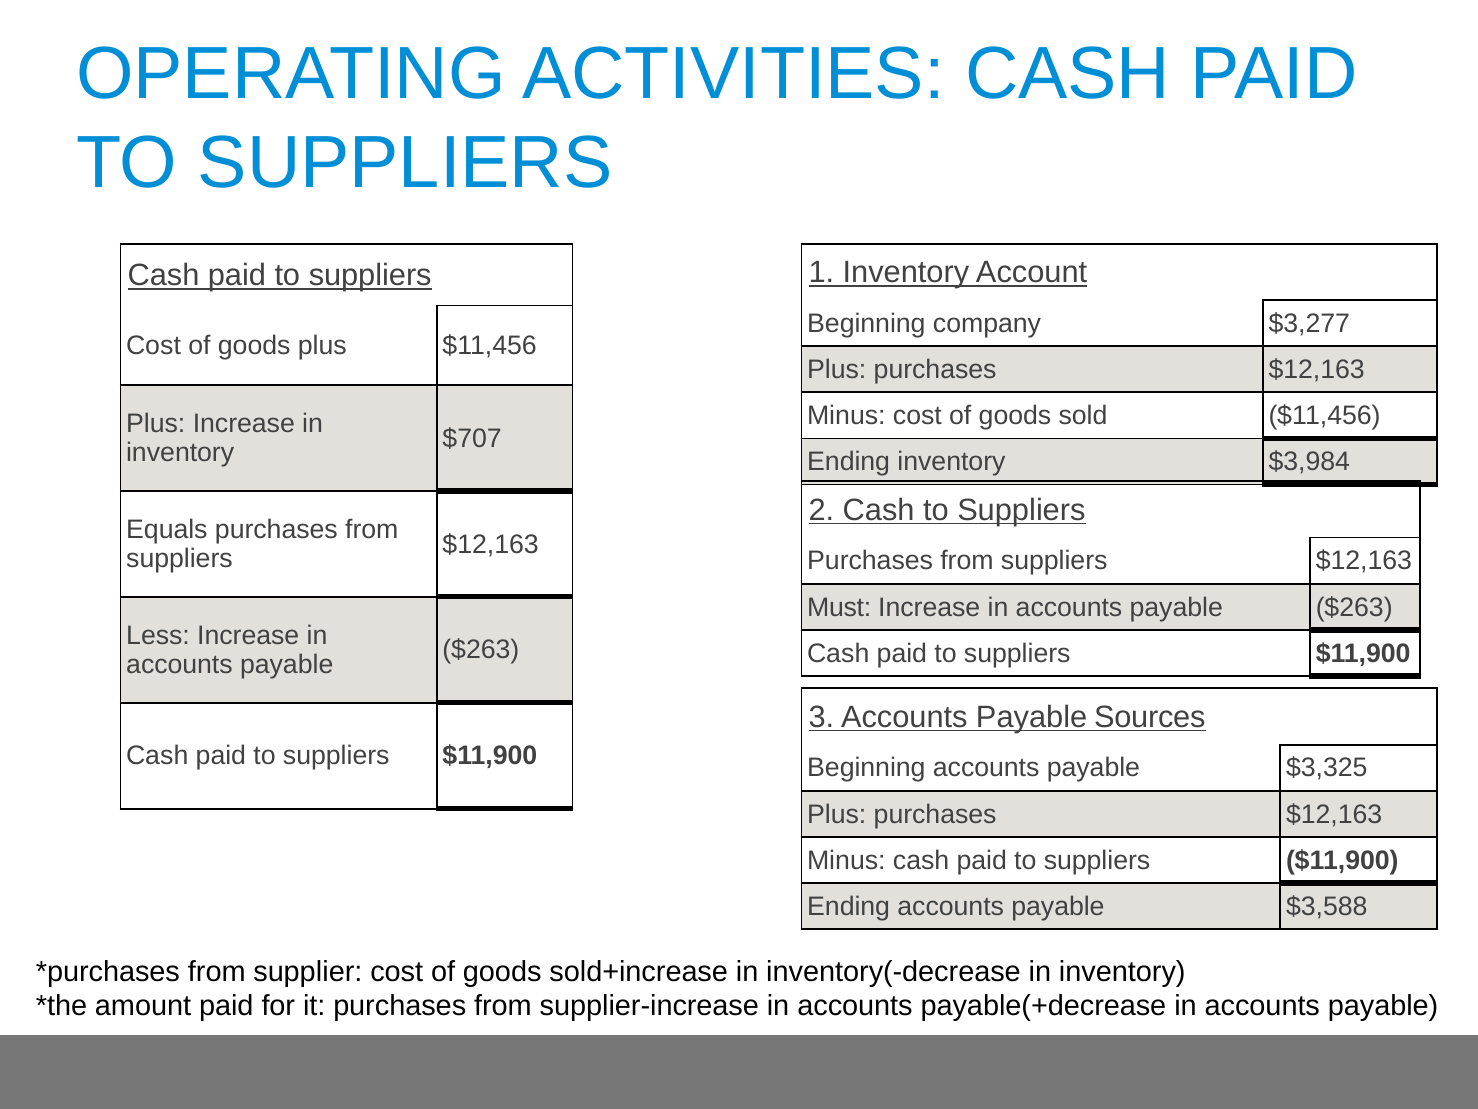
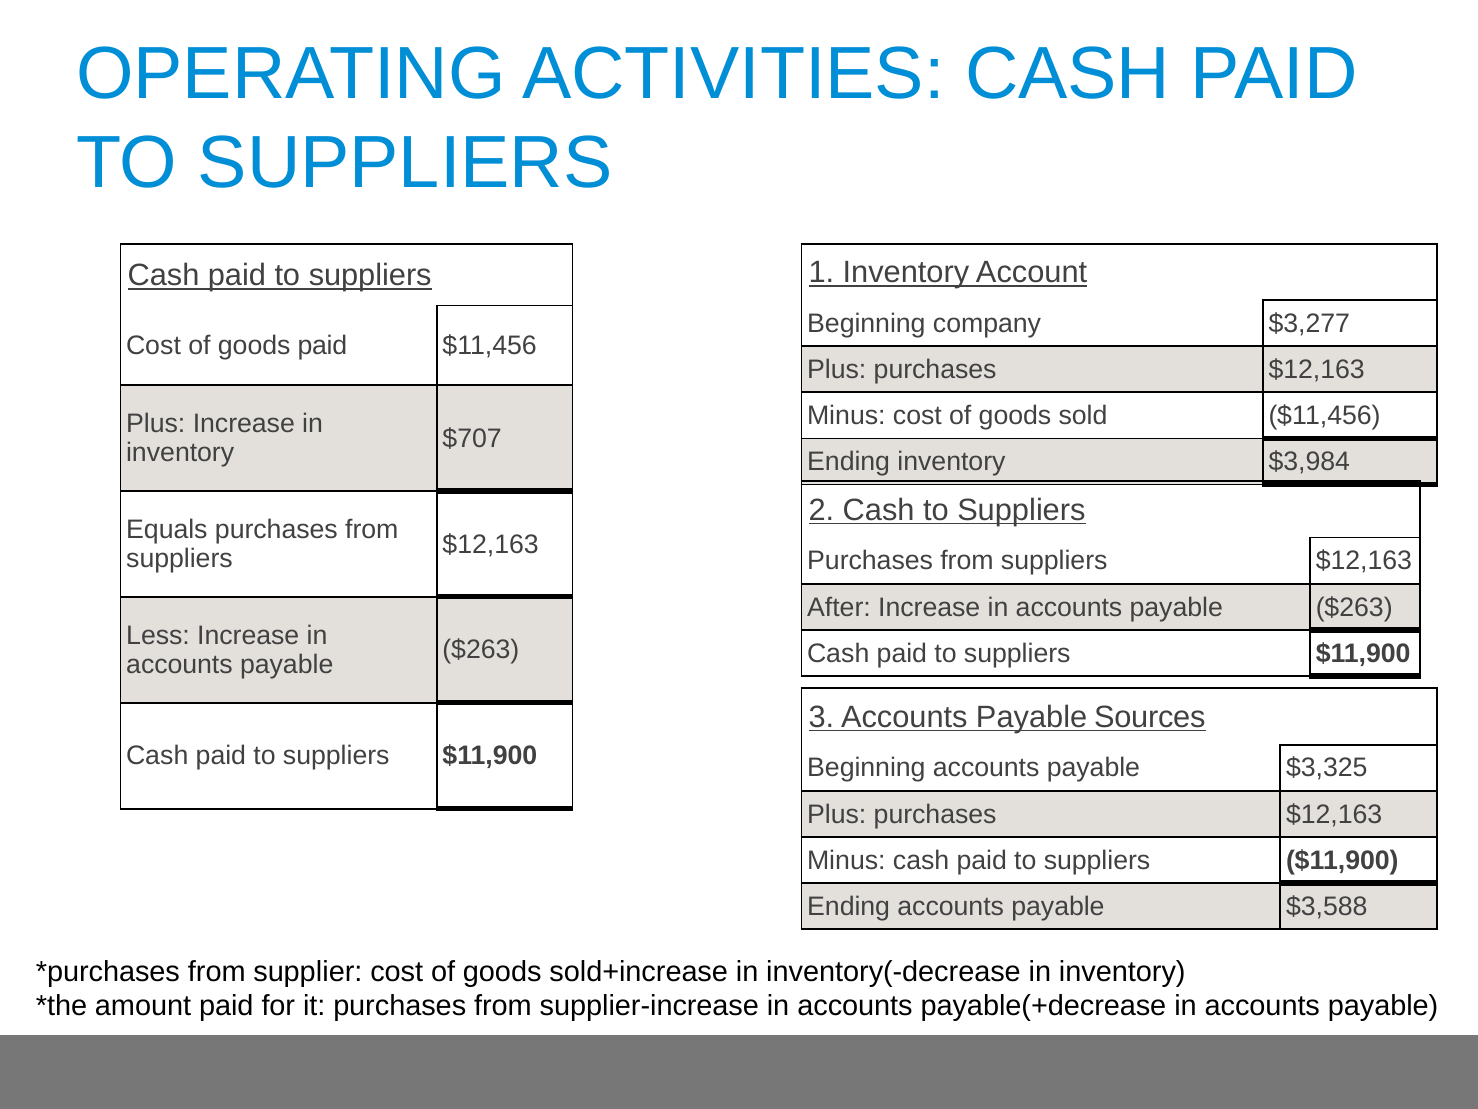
goods plus: plus -> paid
Must: Must -> After
